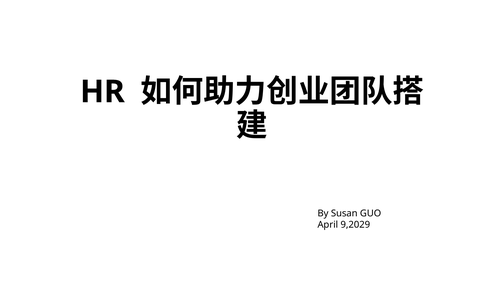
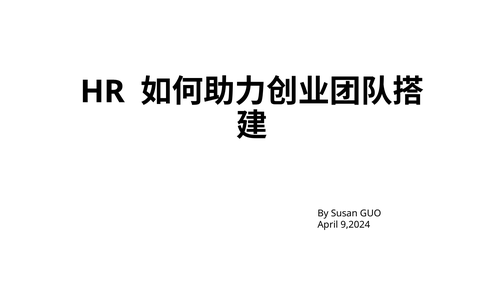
9,2029: 9,2029 -> 9,2024
